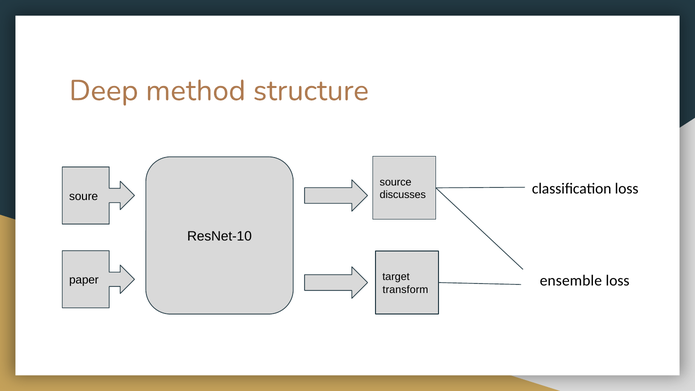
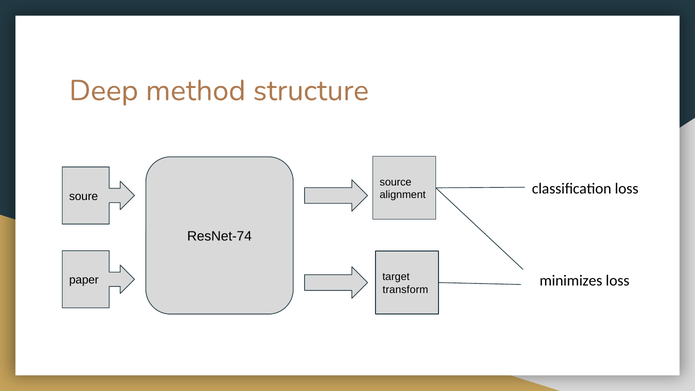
discusses: discusses -> alignment
ResNet-10: ResNet-10 -> ResNet-74
ensemble: ensemble -> minimizes
